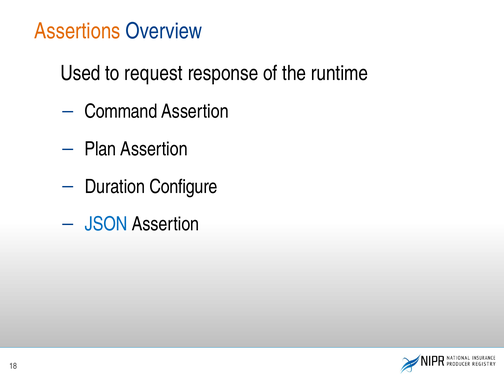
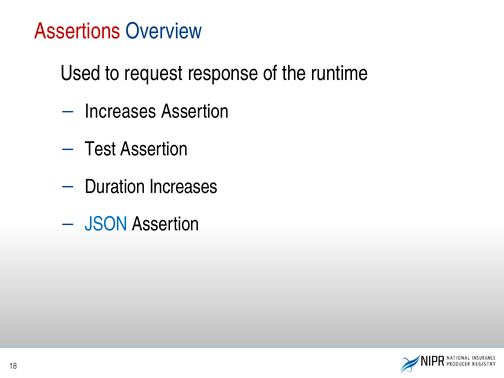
Assertions colour: orange -> red
Command at (121, 112): Command -> Increases
Plan: Plan -> Test
Duration Configure: Configure -> Increases
